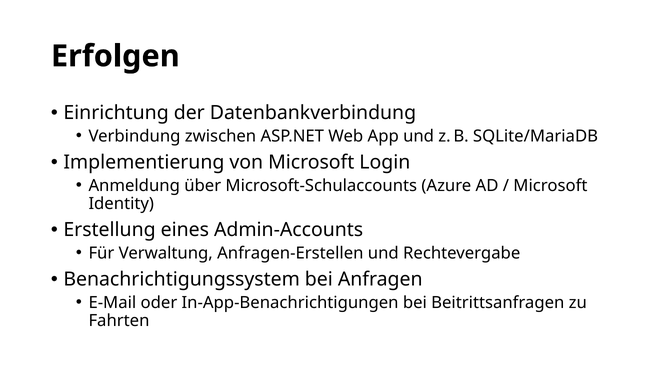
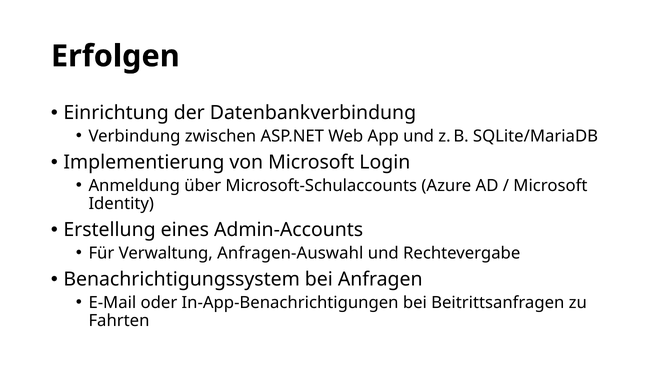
Anfragen-Erstellen: Anfragen-Erstellen -> Anfragen-Auswahl
